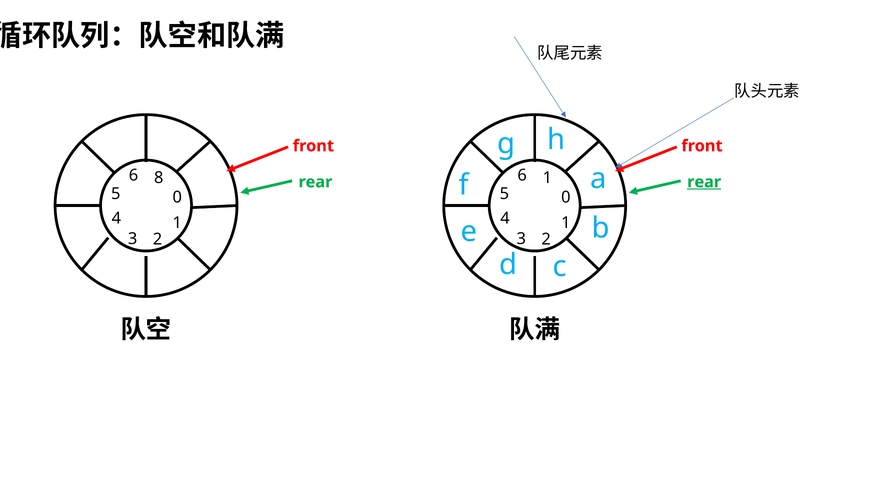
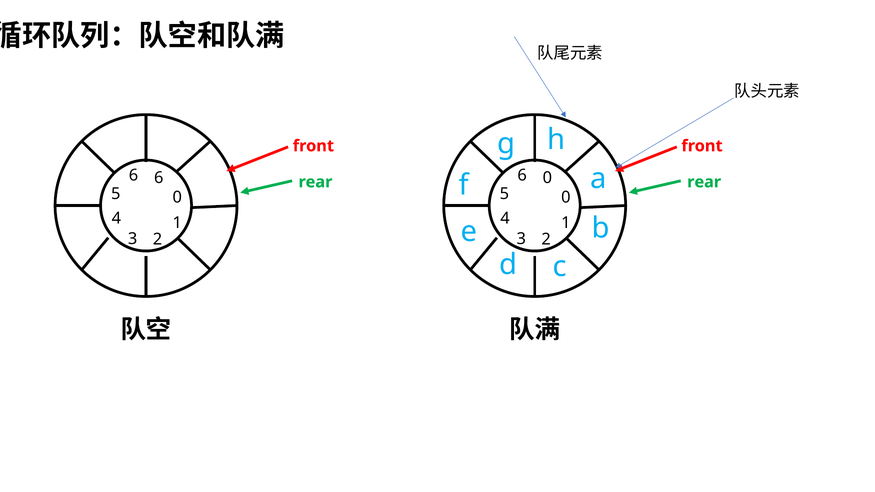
6 8: 8 -> 6
6 1: 1 -> 0
rear at (704, 182) underline: present -> none
